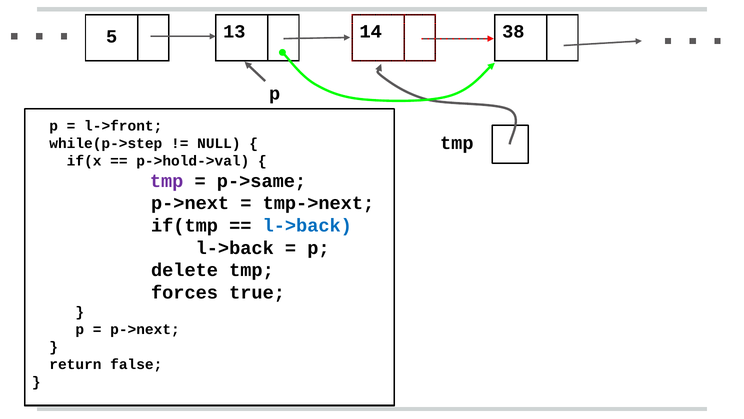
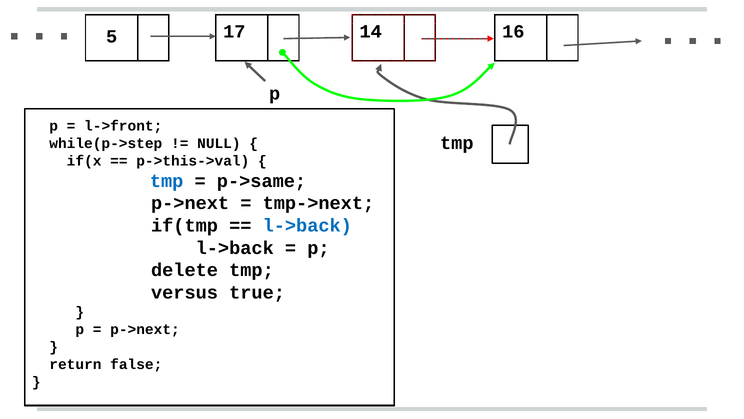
13: 13 -> 17
38: 38 -> 16
p->hold->val: p->hold->val -> p->this->val
tmp at (167, 181) colour: purple -> blue
forces: forces -> versus
